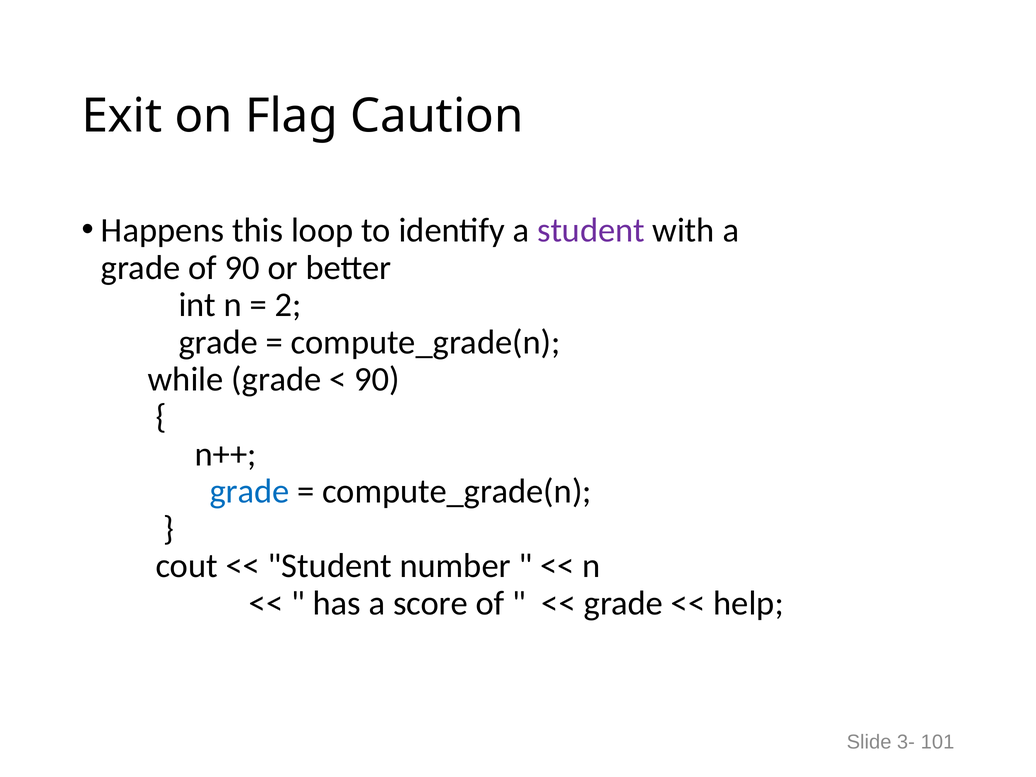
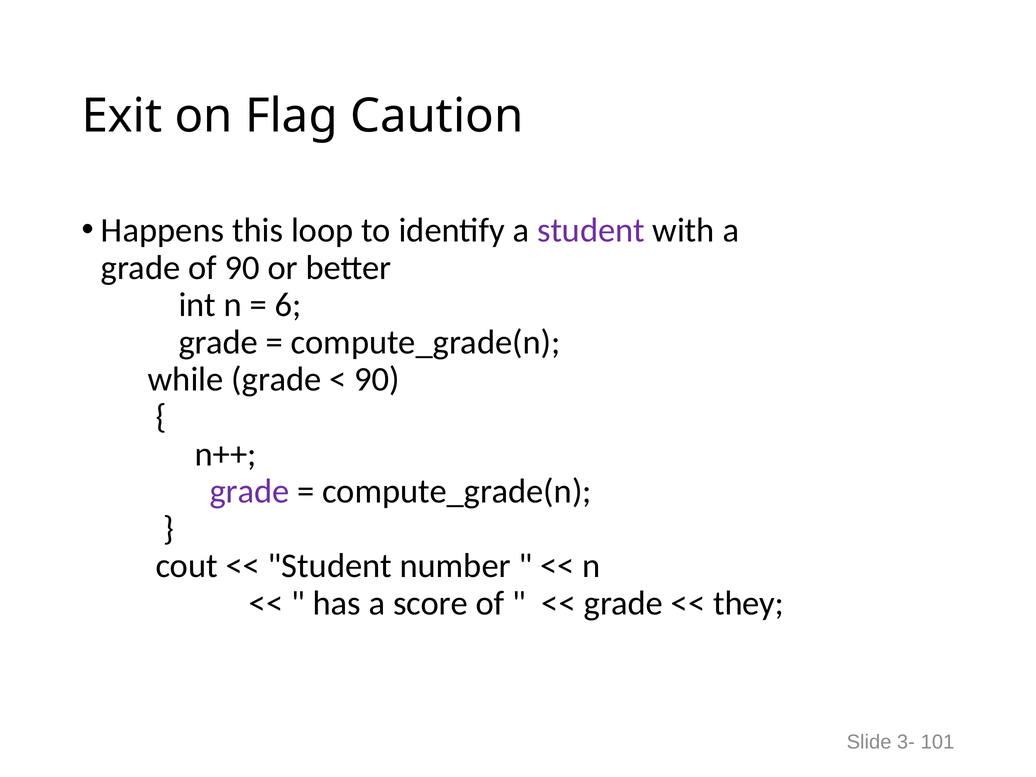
2: 2 -> 6
grade at (250, 491) colour: blue -> purple
help: help -> they
